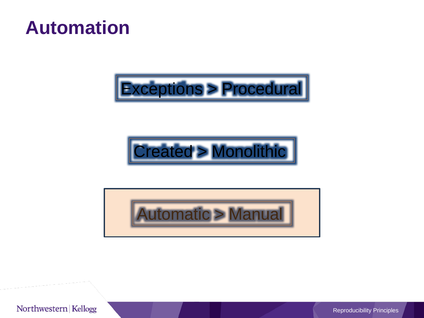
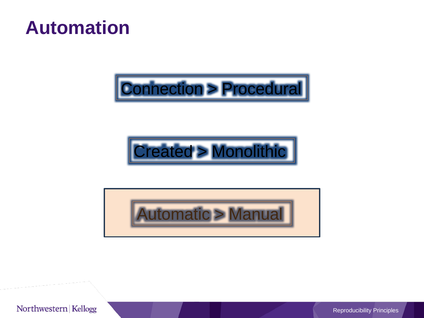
Exceptions: Exceptions -> Connection
